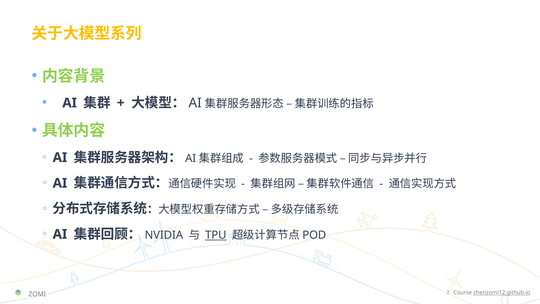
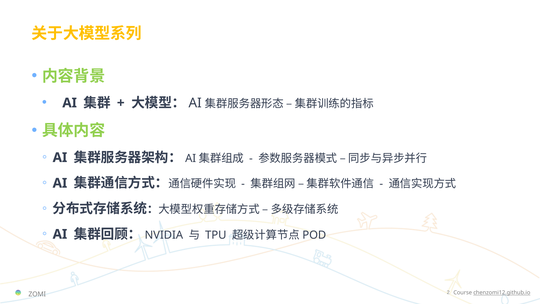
TPU underline: present -> none
